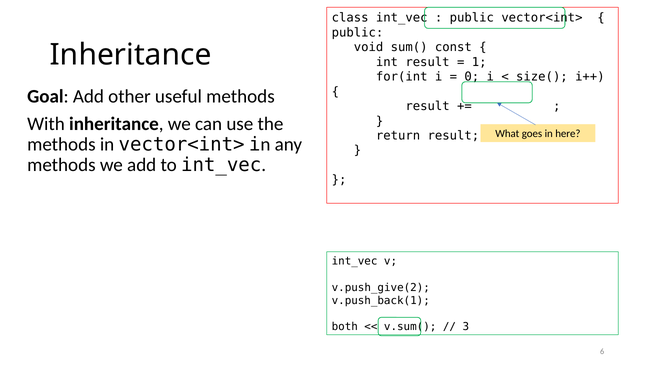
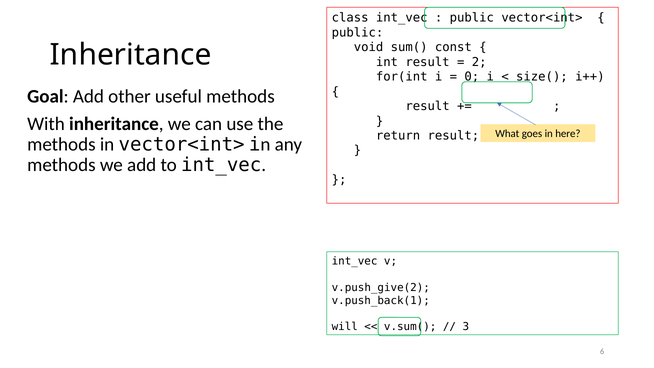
1: 1 -> 2
both: both -> will
